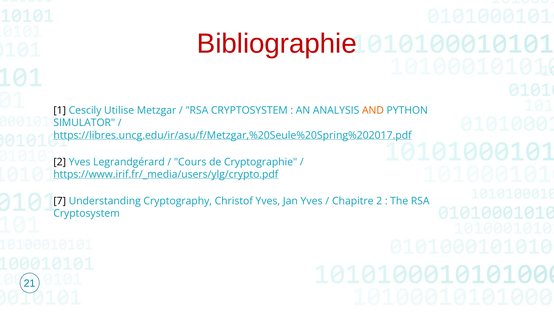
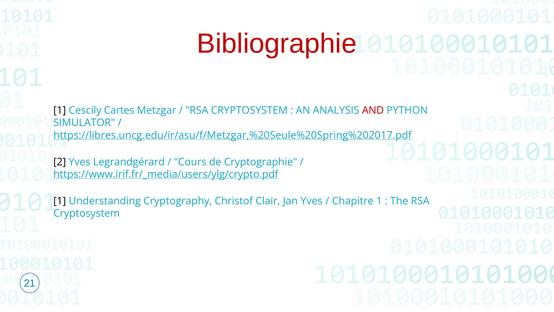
Utilise: Utilise -> Cartes
AND colour: orange -> red
7 at (60, 201): 7 -> 1
Christof Yves: Yves -> Clair
Chapitre 2: 2 -> 1
